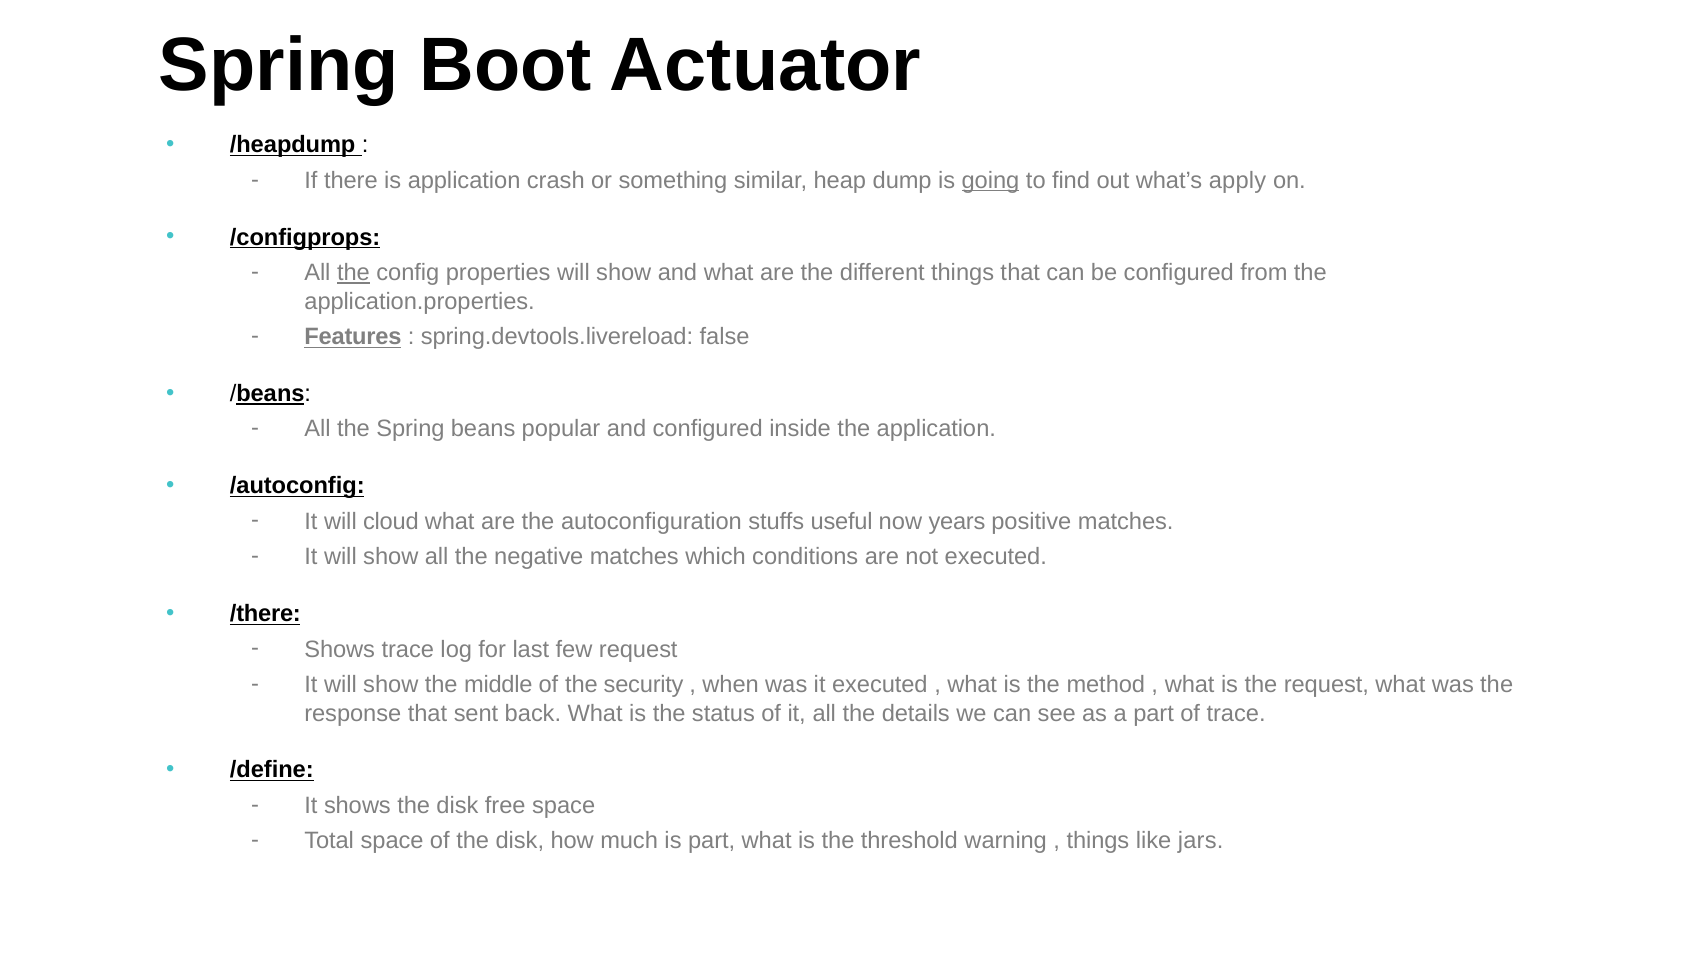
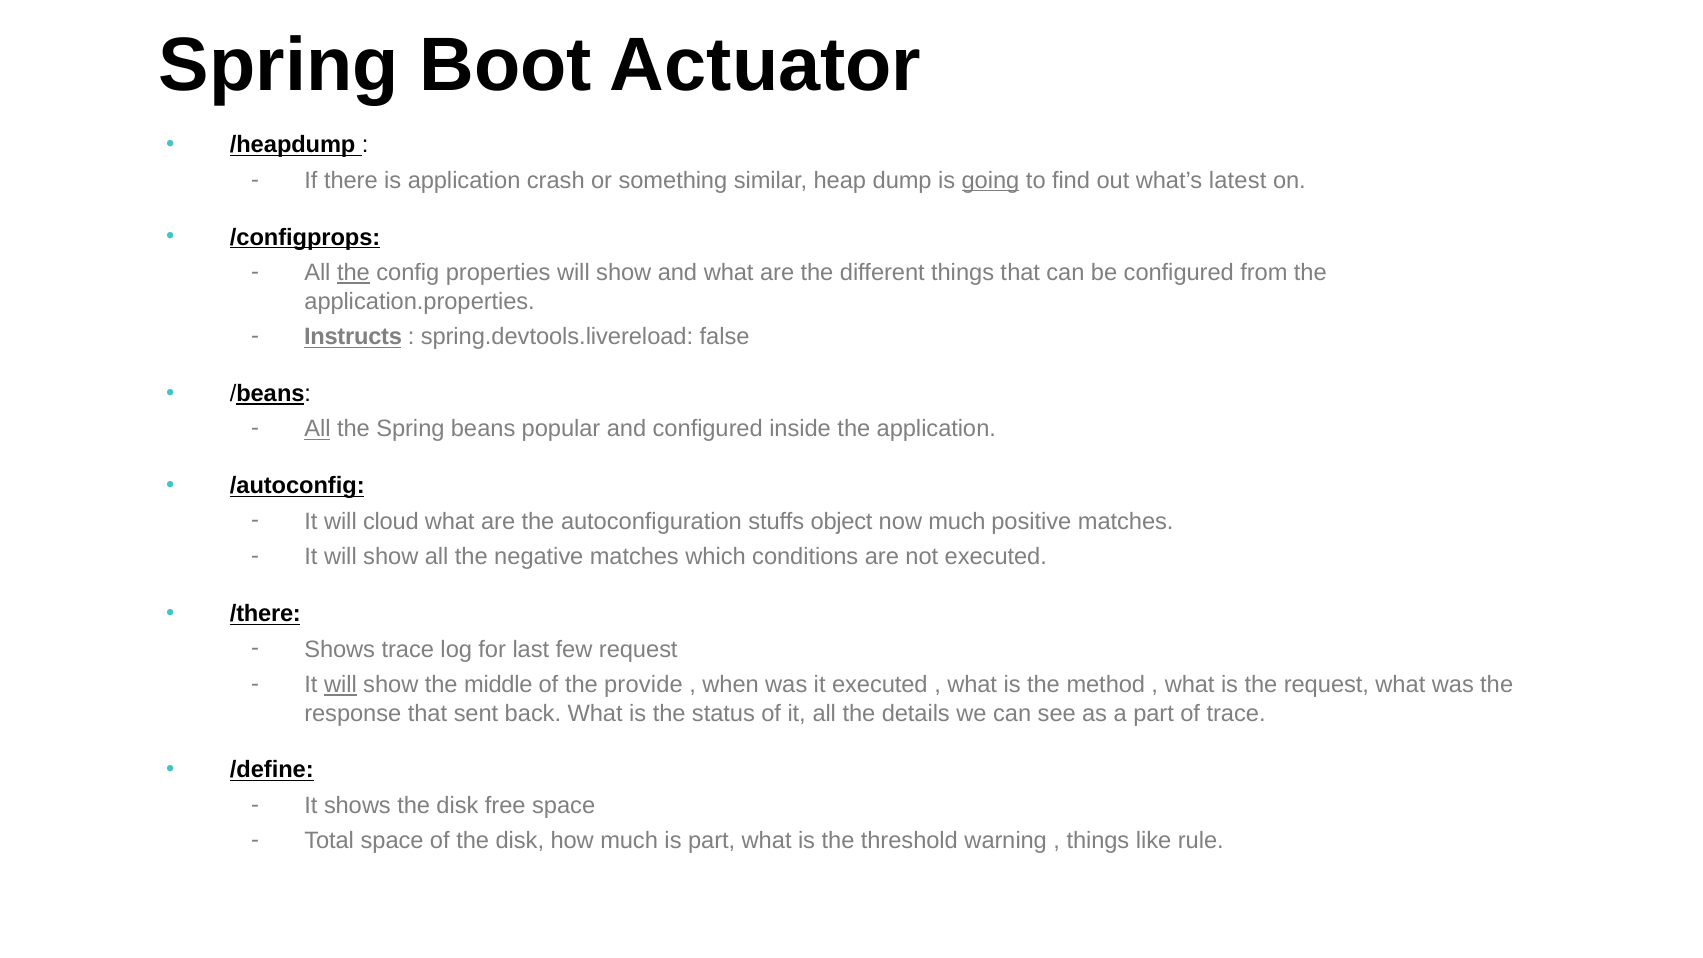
apply: apply -> latest
Features: Features -> Instructs
All at (317, 429) underline: none -> present
useful: useful -> object
now years: years -> much
will at (340, 685) underline: none -> present
security: security -> provide
jars: jars -> rule
